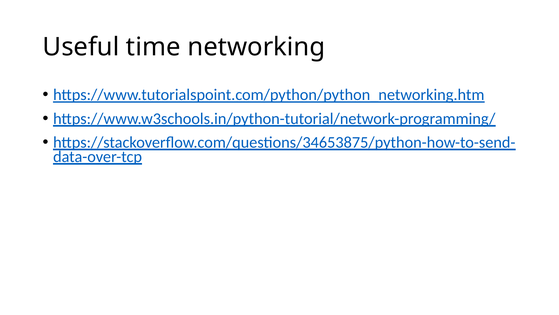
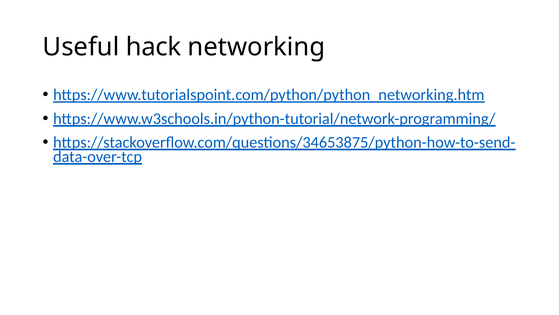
time: time -> hack
